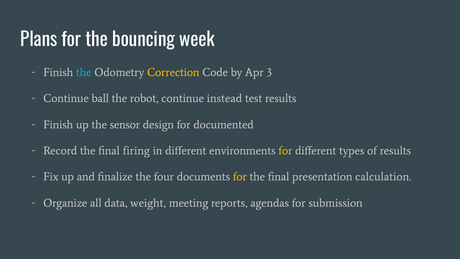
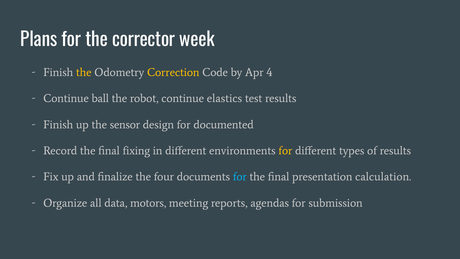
bouncing: bouncing -> corrector
the at (84, 72) colour: light blue -> yellow
3: 3 -> 4
instead: instead -> elastics
firing: firing -> fixing
for at (240, 177) colour: yellow -> light blue
weight: weight -> motors
